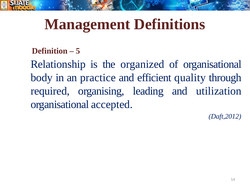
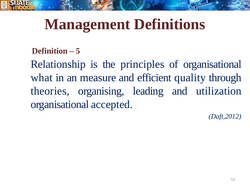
organized: organized -> principles
body: body -> what
practice: practice -> measure
required: required -> theories
